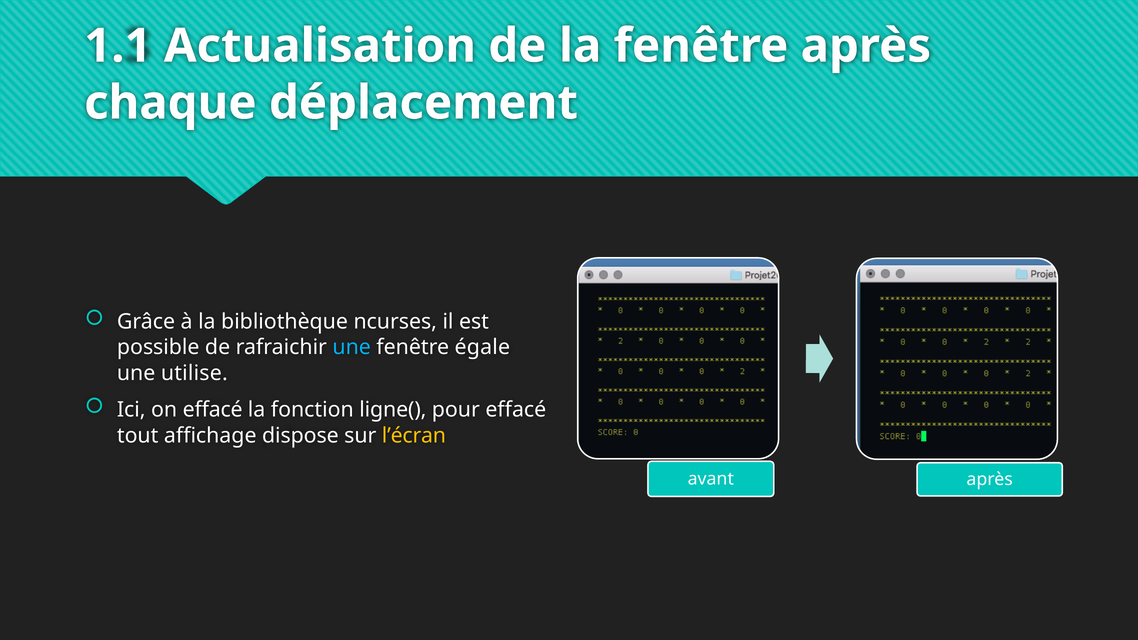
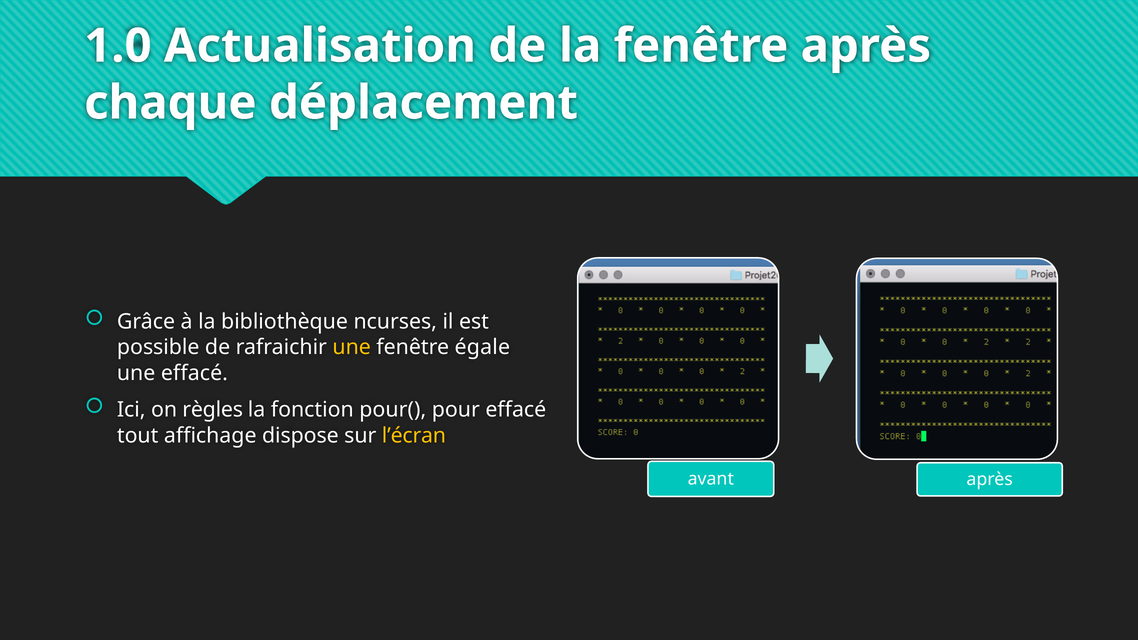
1.1: 1.1 -> 1.0
une at (352, 347) colour: light blue -> yellow
une utilise: utilise -> effacé
on effacé: effacé -> règles
ligne(: ligne( -> pour(
